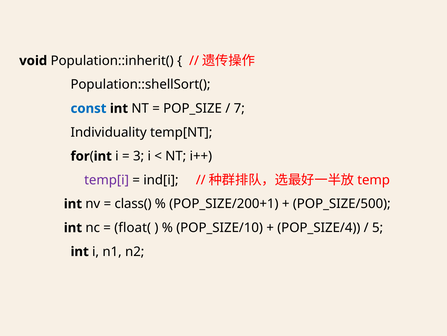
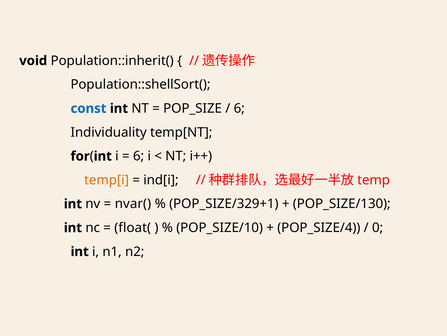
7 at (239, 108): 7 -> 6
3 at (139, 156): 3 -> 6
temp[i colour: purple -> orange
class(: class( -> nvar(
POP_SIZE/200+1: POP_SIZE/200+1 -> POP_SIZE/329+1
POP_SIZE/500: POP_SIZE/500 -> POP_SIZE/130
5: 5 -> 0
